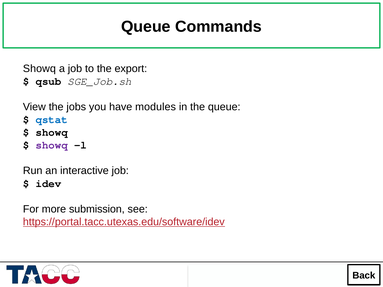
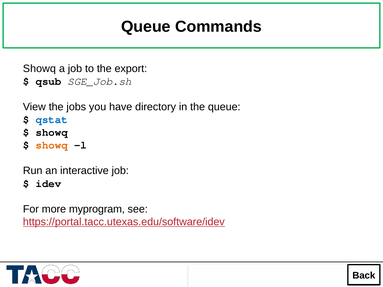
modules: modules -> directory
showq at (52, 145) colour: purple -> orange
submission: submission -> myprogram
